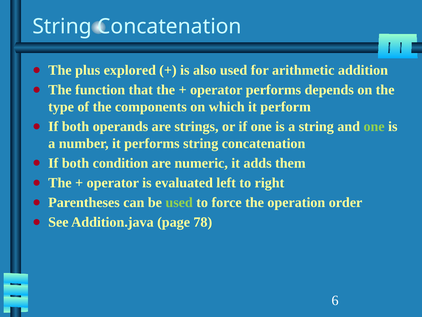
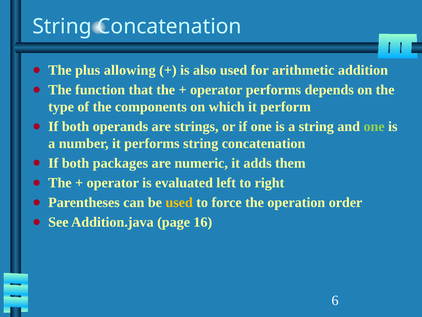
explored: explored -> allowing
condition: condition -> packages
used at (179, 202) colour: light green -> yellow
78: 78 -> 16
